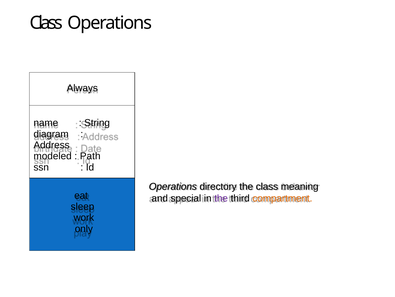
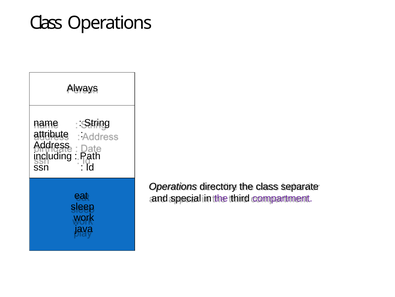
diagram: diagram -> attribute
modeled: modeled -> including
meaning: meaning -> separate
compartment colour: orange -> purple
only: only -> java
